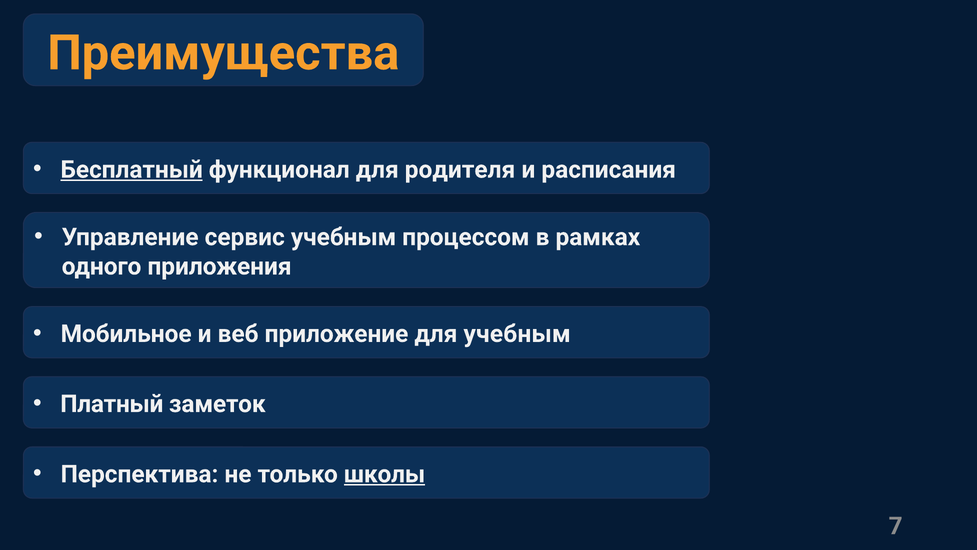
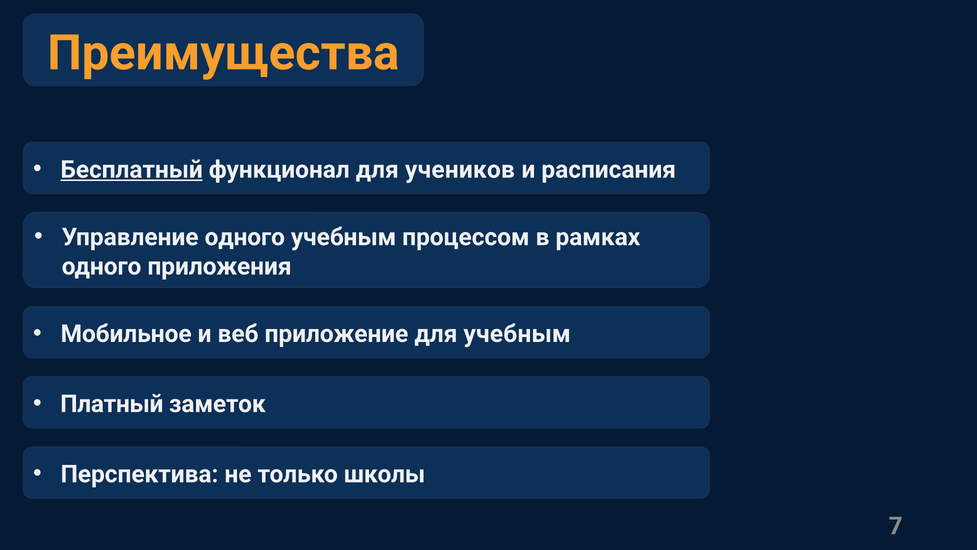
родителя: родителя -> учеников
Управление сервис: сервис -> одного
школы underline: present -> none
